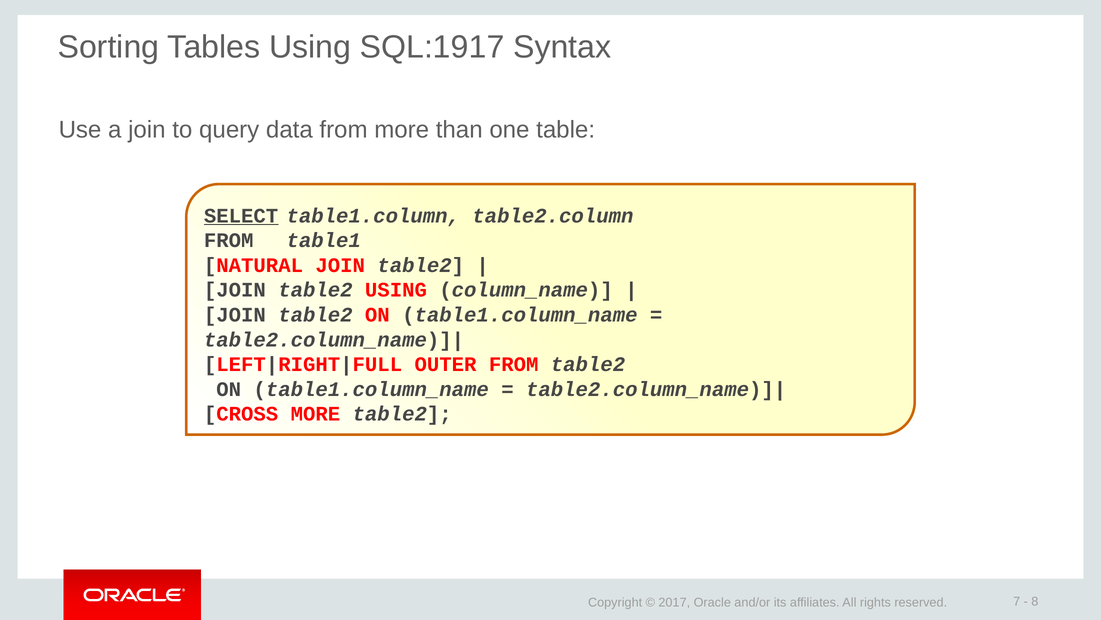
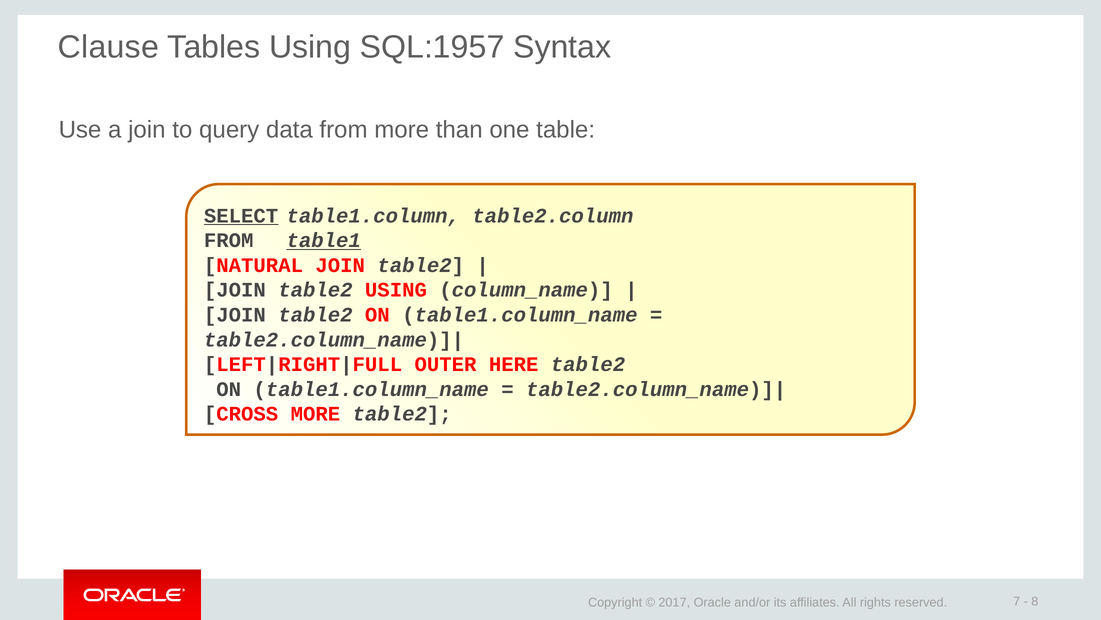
Sorting: Sorting -> Clause
SQL:1917: SQL:1917 -> SQL:1957
table1 underline: none -> present
OUTER FROM: FROM -> HERE
